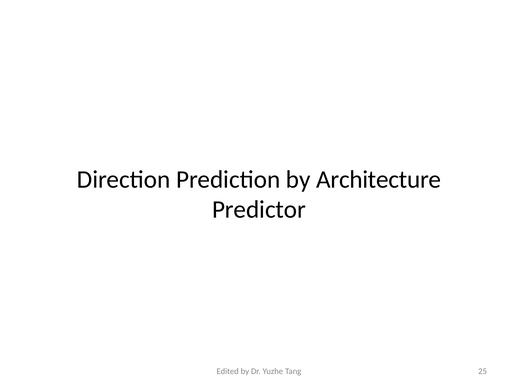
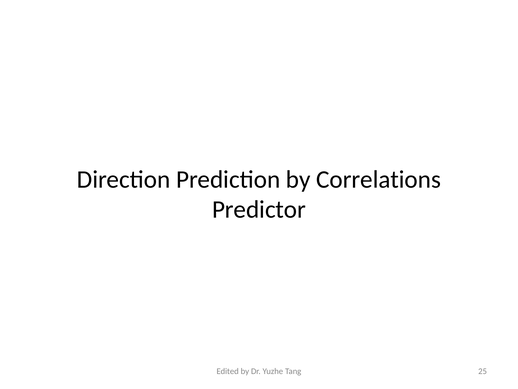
Architecture: Architecture -> Correlations
